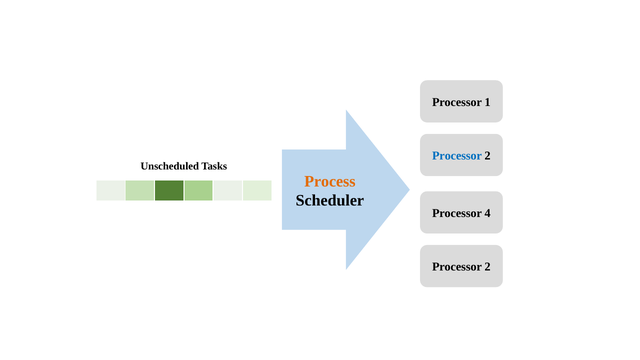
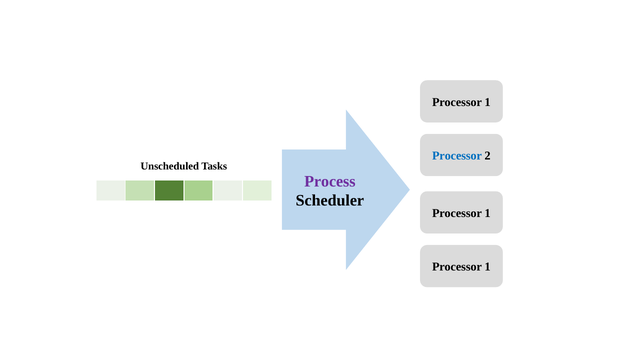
Process colour: orange -> purple
4 at (488, 213): 4 -> 1
2 at (488, 267): 2 -> 1
